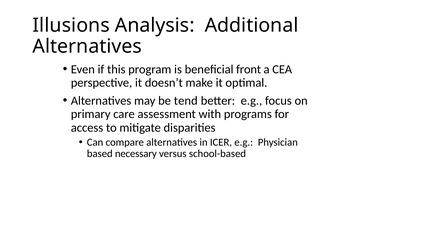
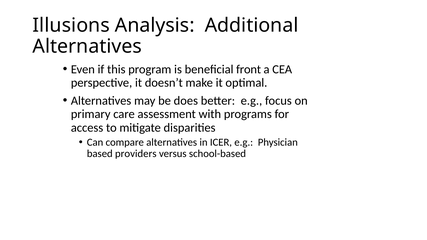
tend: tend -> does
necessary: necessary -> providers
